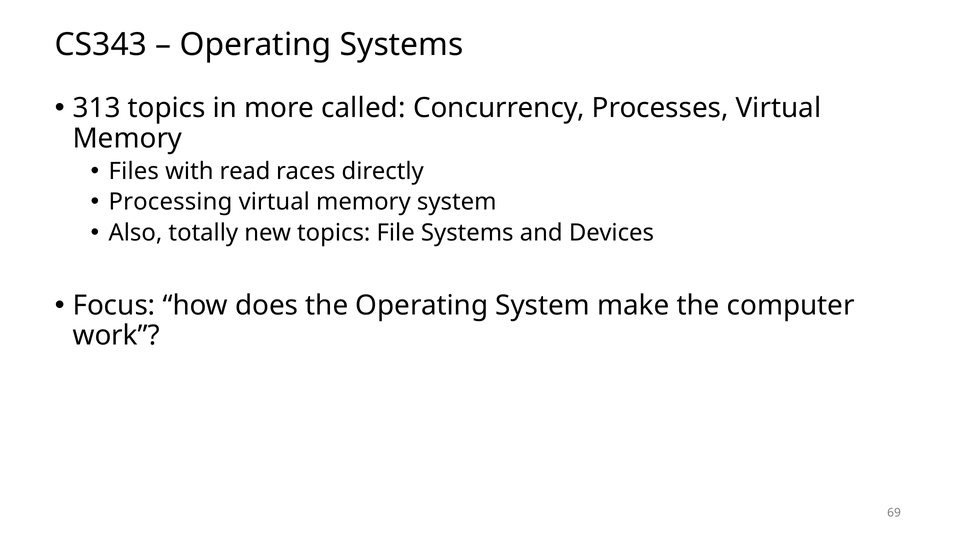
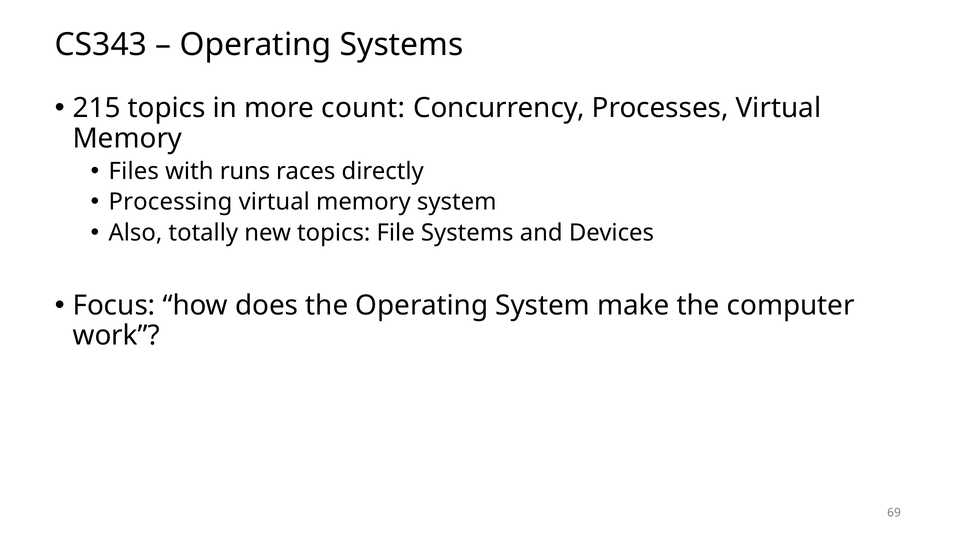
313: 313 -> 215
called: called -> count
read: read -> runs
